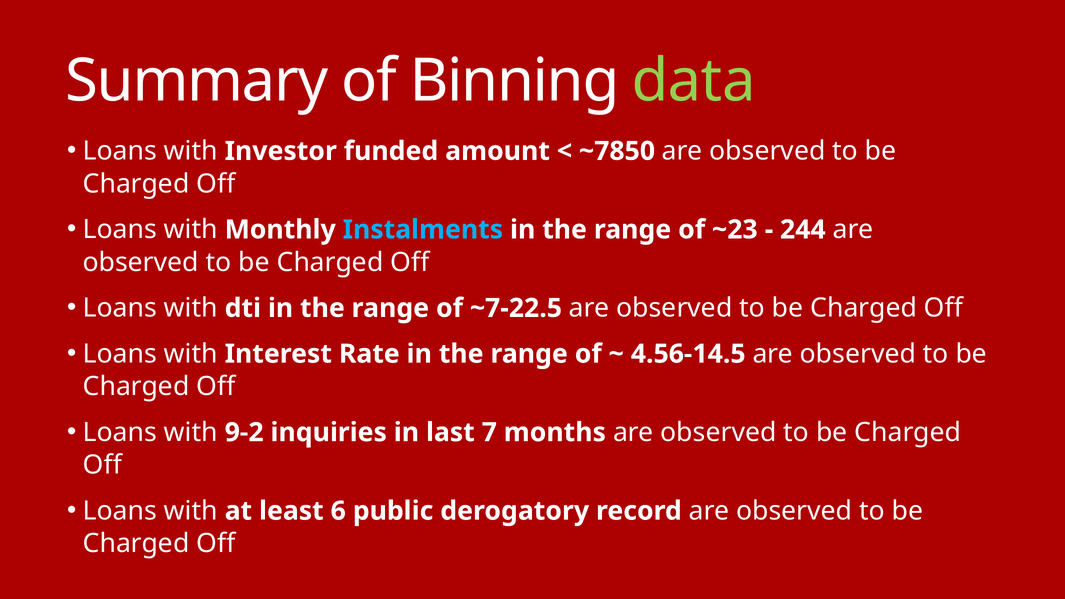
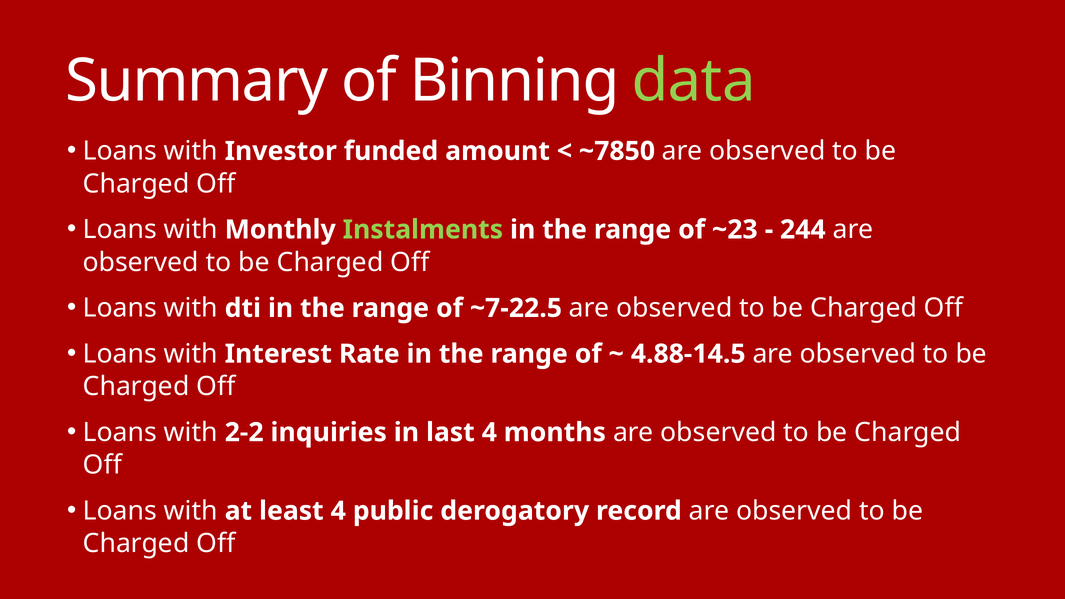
Instalments colour: light blue -> light green
4.56-14.5: 4.56-14.5 -> 4.88-14.5
9-2: 9-2 -> 2-2
last 7: 7 -> 4
least 6: 6 -> 4
